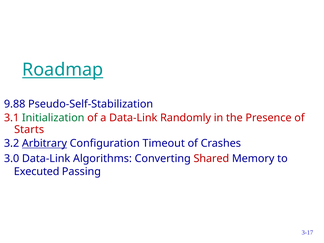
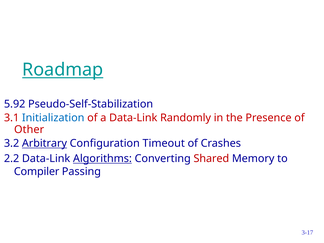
9.88: 9.88 -> 5.92
Initialization colour: green -> blue
Starts: Starts -> Other
3.0: 3.0 -> 2.2
Algorithms underline: none -> present
Executed: Executed -> Compiler
